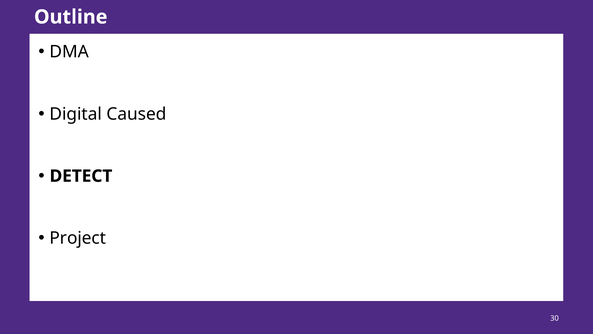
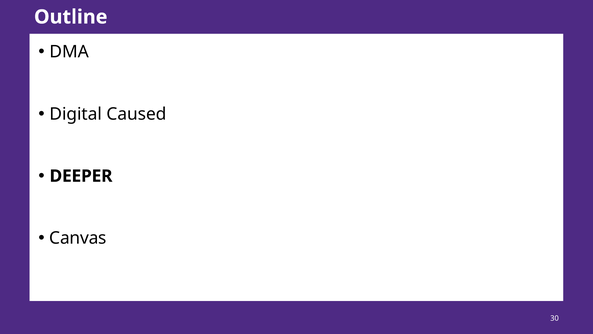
DETECT: DETECT -> DEEPER
Project: Project -> Canvas
